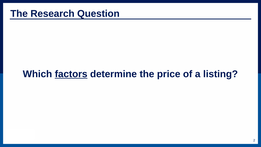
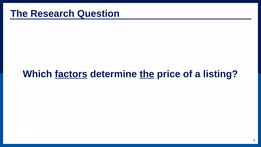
the at (147, 74) underline: none -> present
